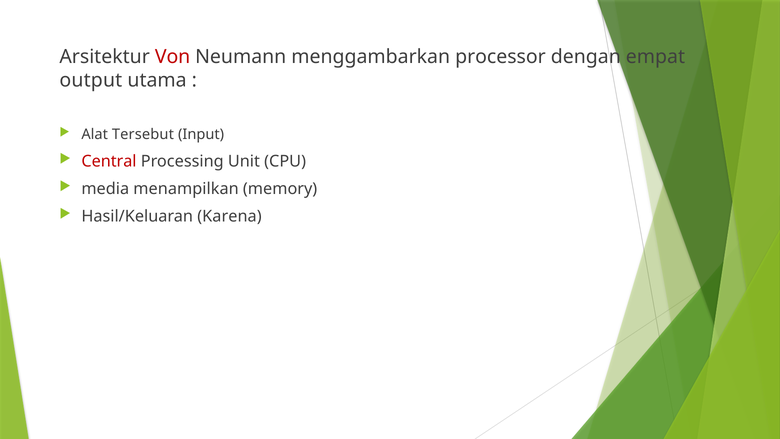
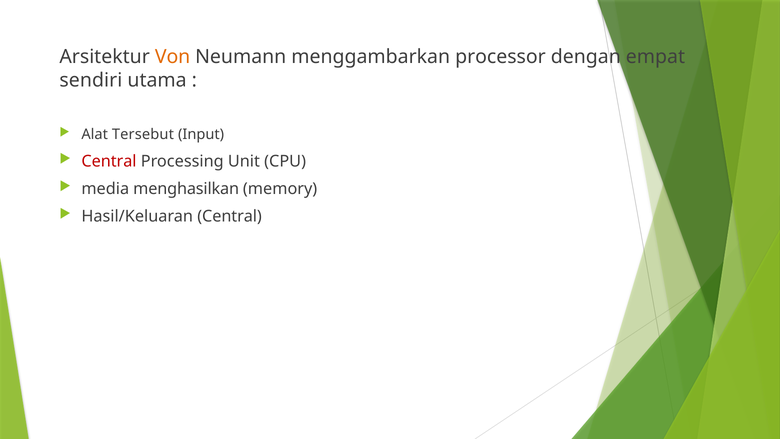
Von colour: red -> orange
output: output -> sendiri
menampilkan: menampilkan -> menghasilkan
Hasil/Keluaran Karena: Karena -> Central
